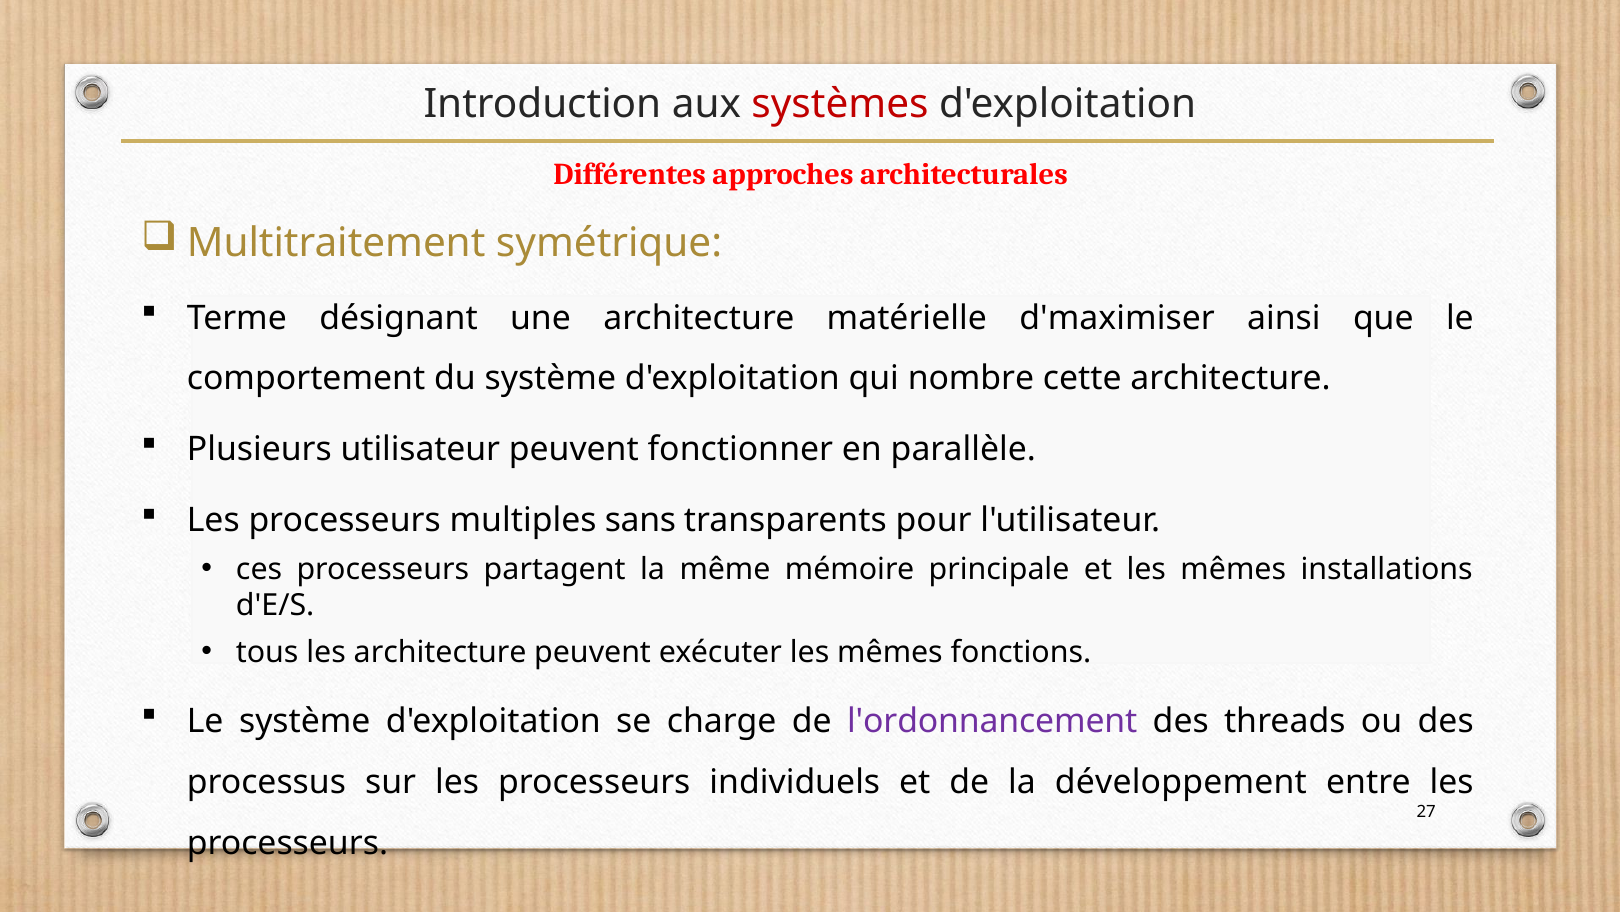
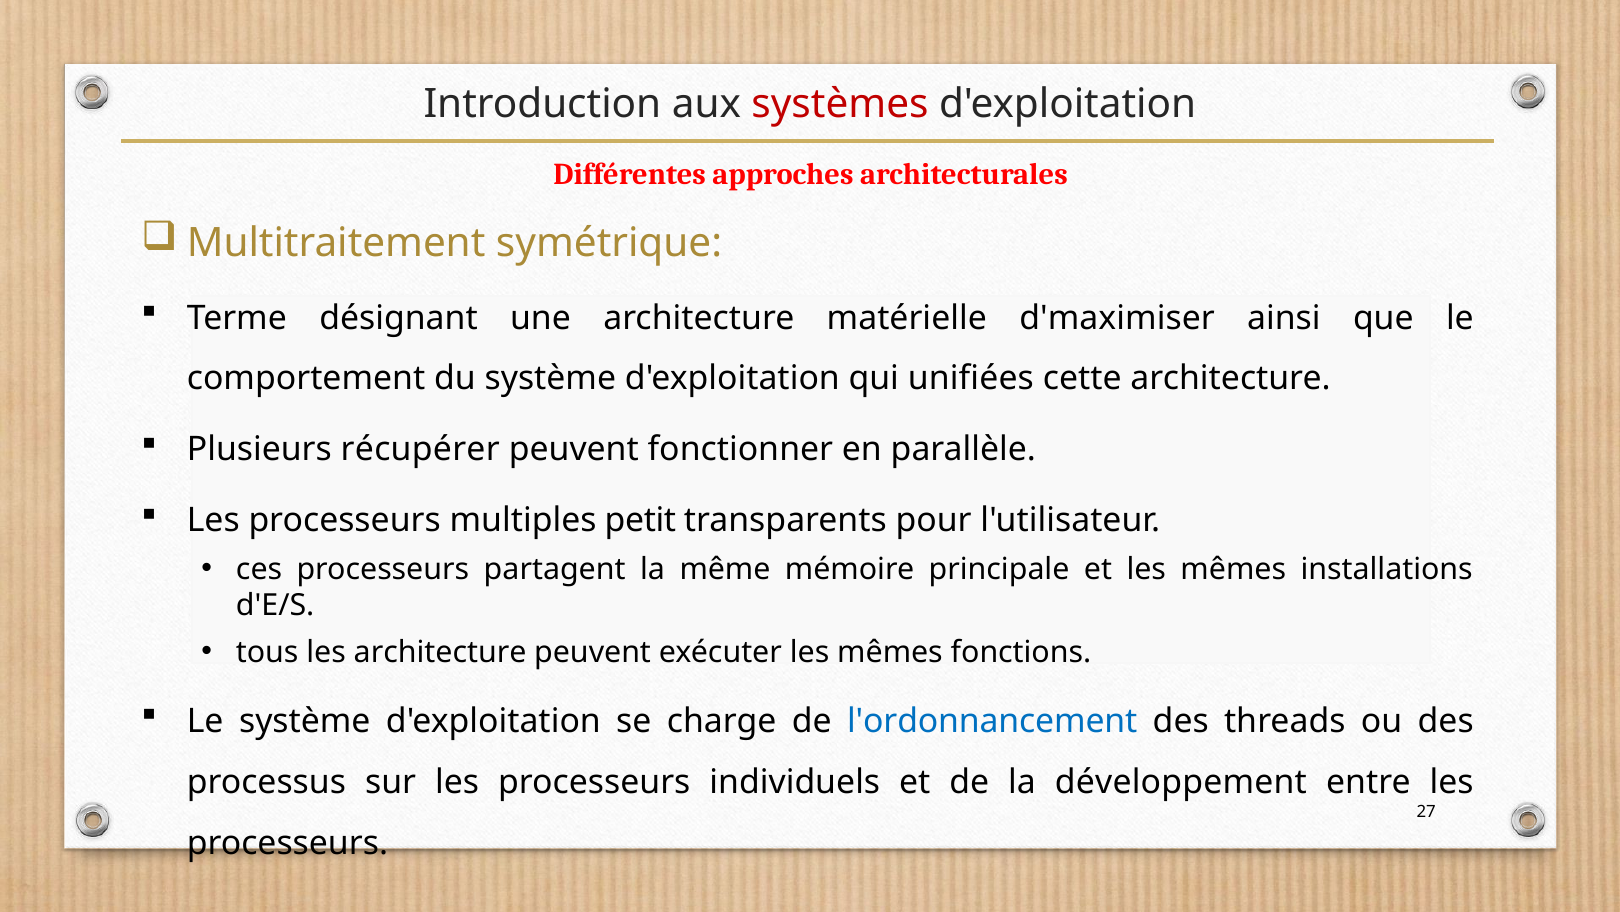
nombre: nombre -> unifiées
utilisateur: utilisateur -> récupérer
sans: sans -> petit
l'ordonnancement colour: purple -> blue
